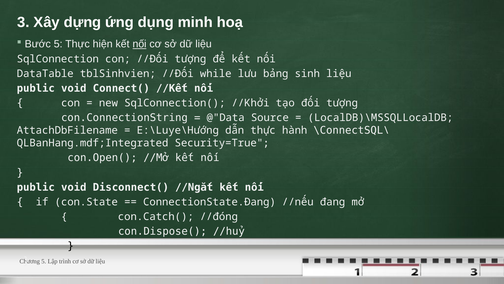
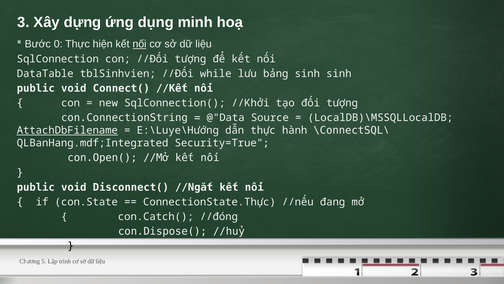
Bước 5: 5 -> 0
sinh liệu: liệu -> sinh
AttachDbFilename underline: none -> present
ConnectionState.Đang: ConnectionState.Đang -> ConnectionState.Thực
